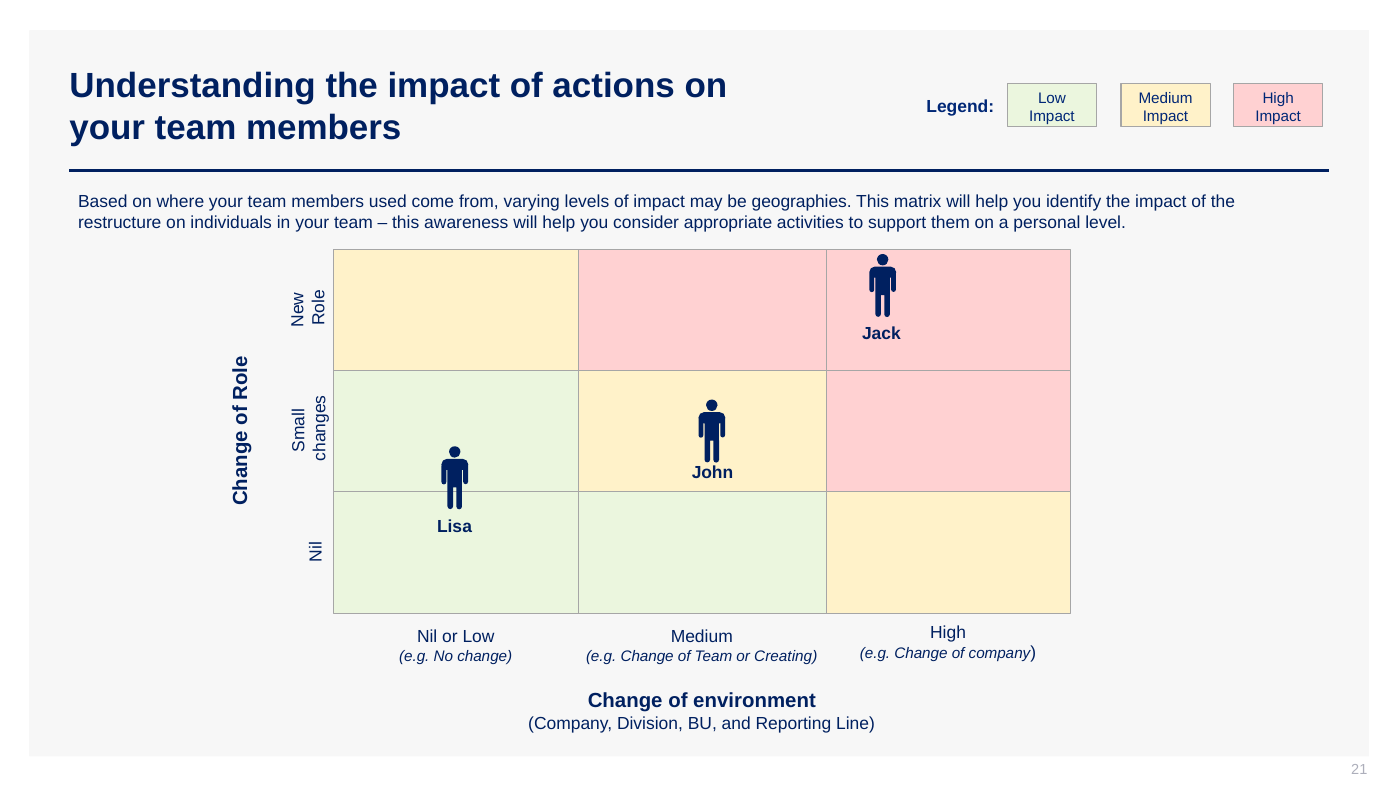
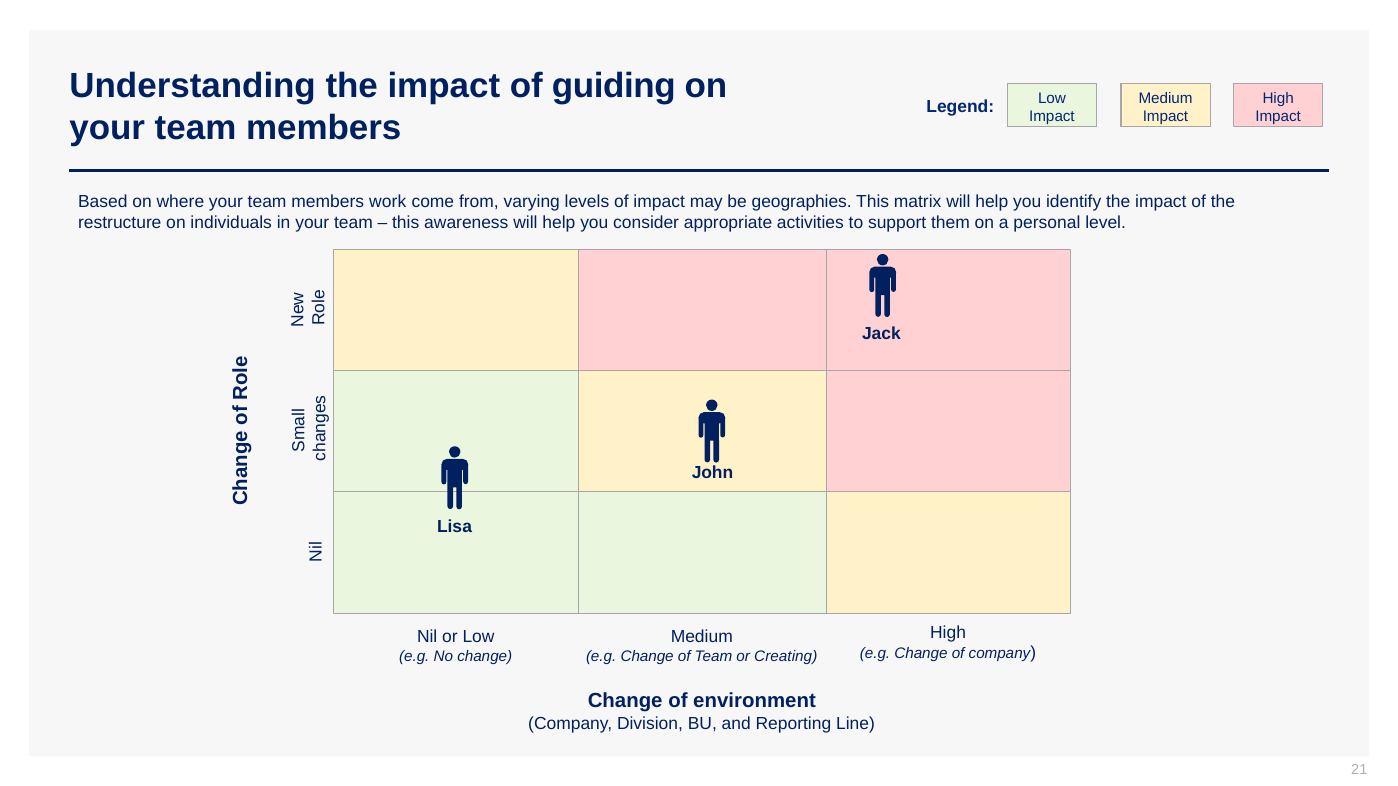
actions: actions -> guiding
used: used -> work
